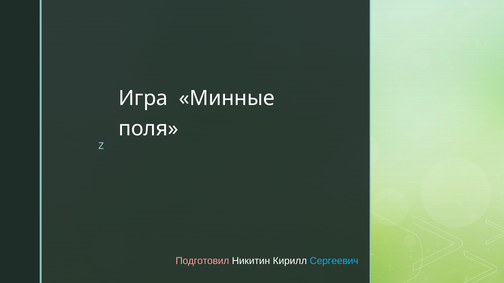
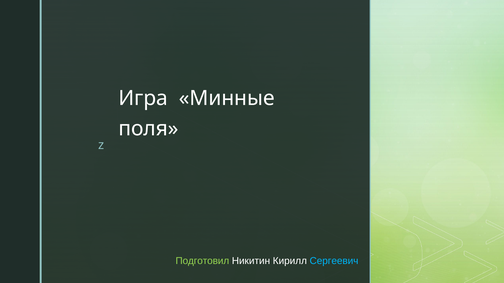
Подготовил colour: pink -> light green
